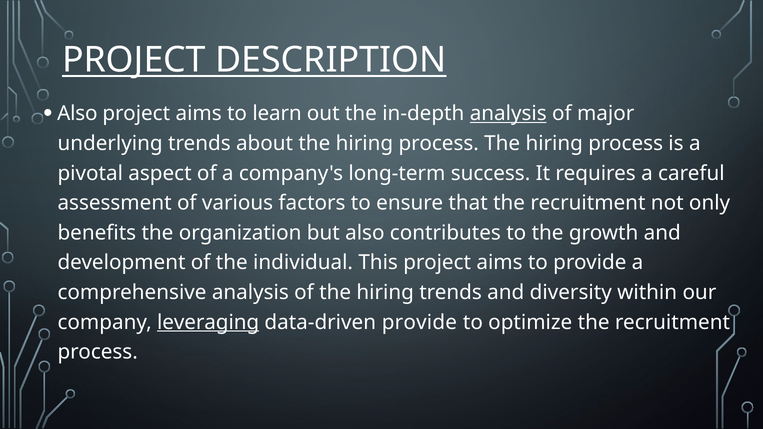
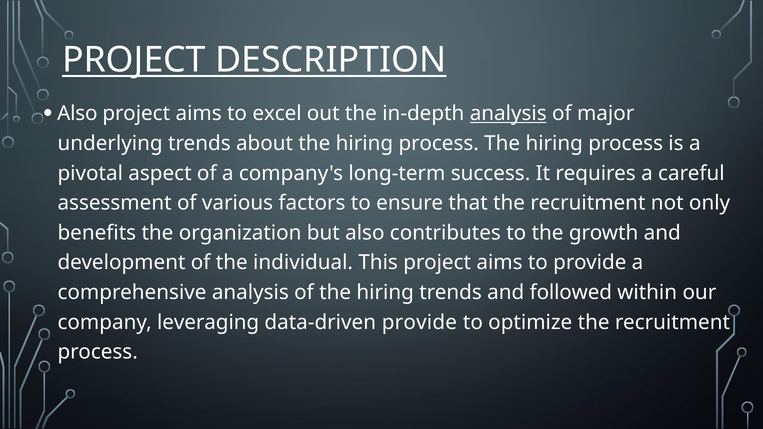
learn: learn -> excel
diversity: diversity -> followed
leveraging underline: present -> none
